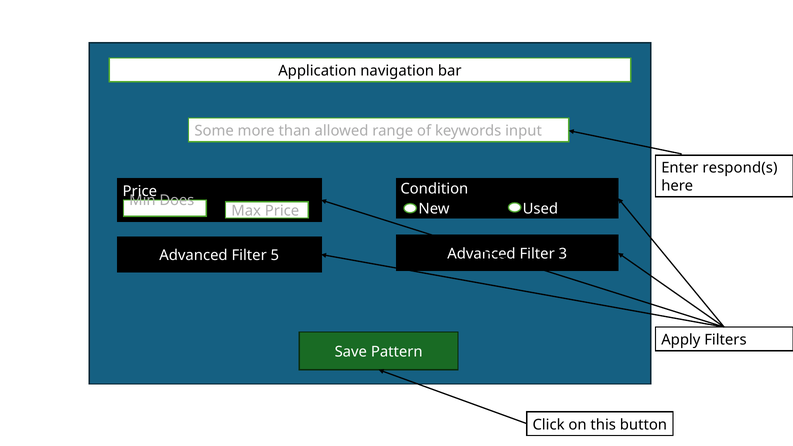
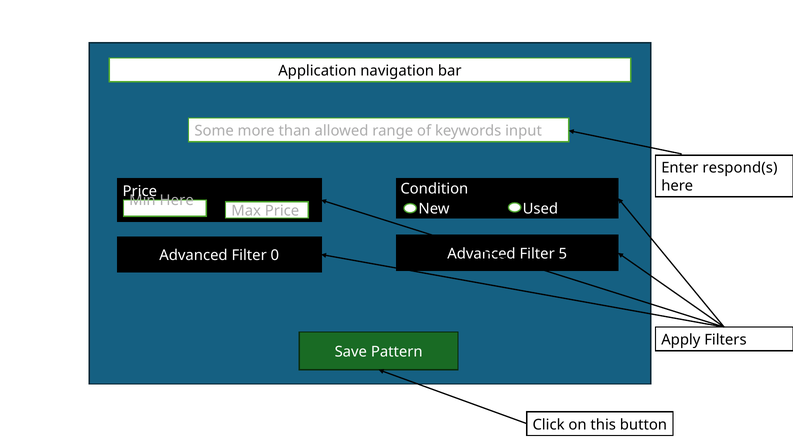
Does at (177, 200): Does -> Here
5: 5 -> 0
3: 3 -> 5
